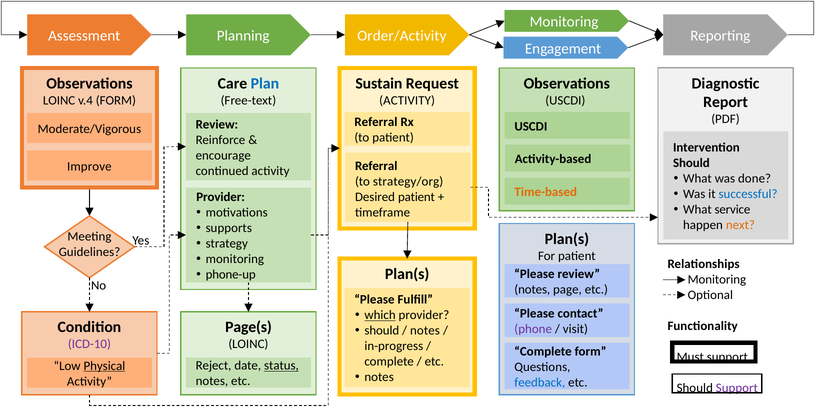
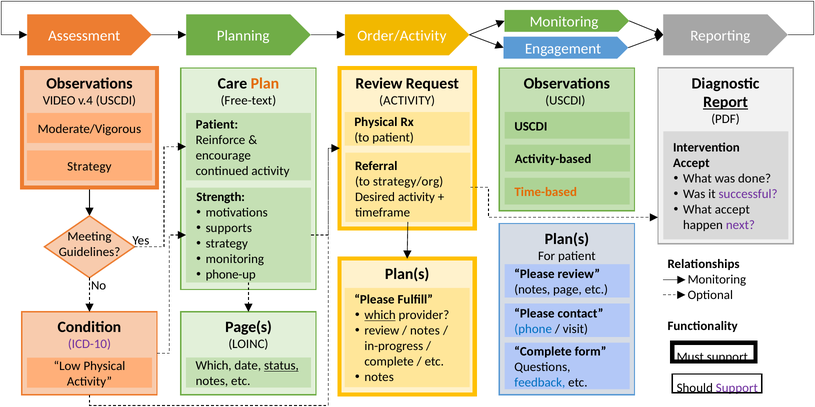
Plan colour: blue -> orange
Sustain at (379, 83): Sustain -> Review
LOINC at (59, 100): LOINC -> VIDEO
v.4 FORM: FORM -> USCDI
Report underline: none -> present
Referral at (376, 122): Referral -> Physical
Review at (217, 124): Review -> Patient
Should at (691, 163): Should -> Accept
Improve at (89, 166): Improve -> Strategy
successful colour: blue -> purple
Provider at (221, 197): Provider -> Strength
Desired patient: patient -> activity
What service: service -> accept
next colour: orange -> purple
phone colour: purple -> blue
should at (382, 331): should -> review
Physical at (104, 366) underline: present -> none
Reject at (214, 366): Reject -> Which
